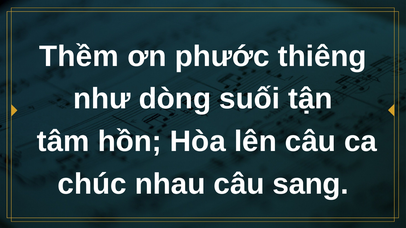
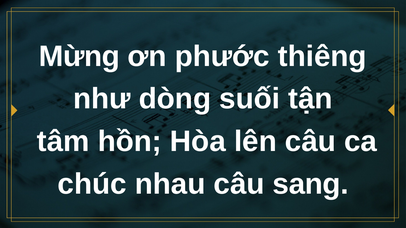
Thềm: Thềm -> Mừng
